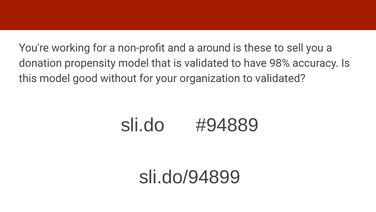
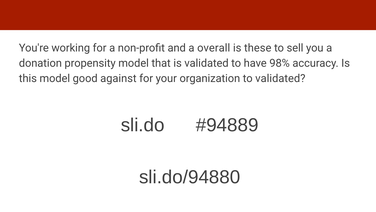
around: around -> overall
without: without -> against
sli.do/94899: sli.do/94899 -> sli.do/94880
